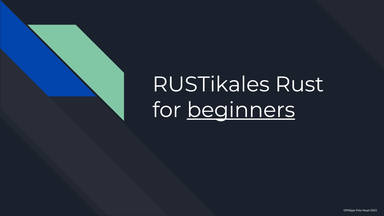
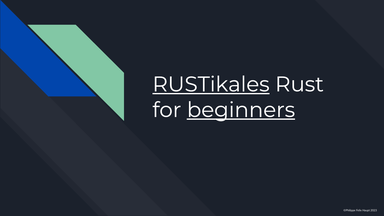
RUSTikales underline: none -> present
